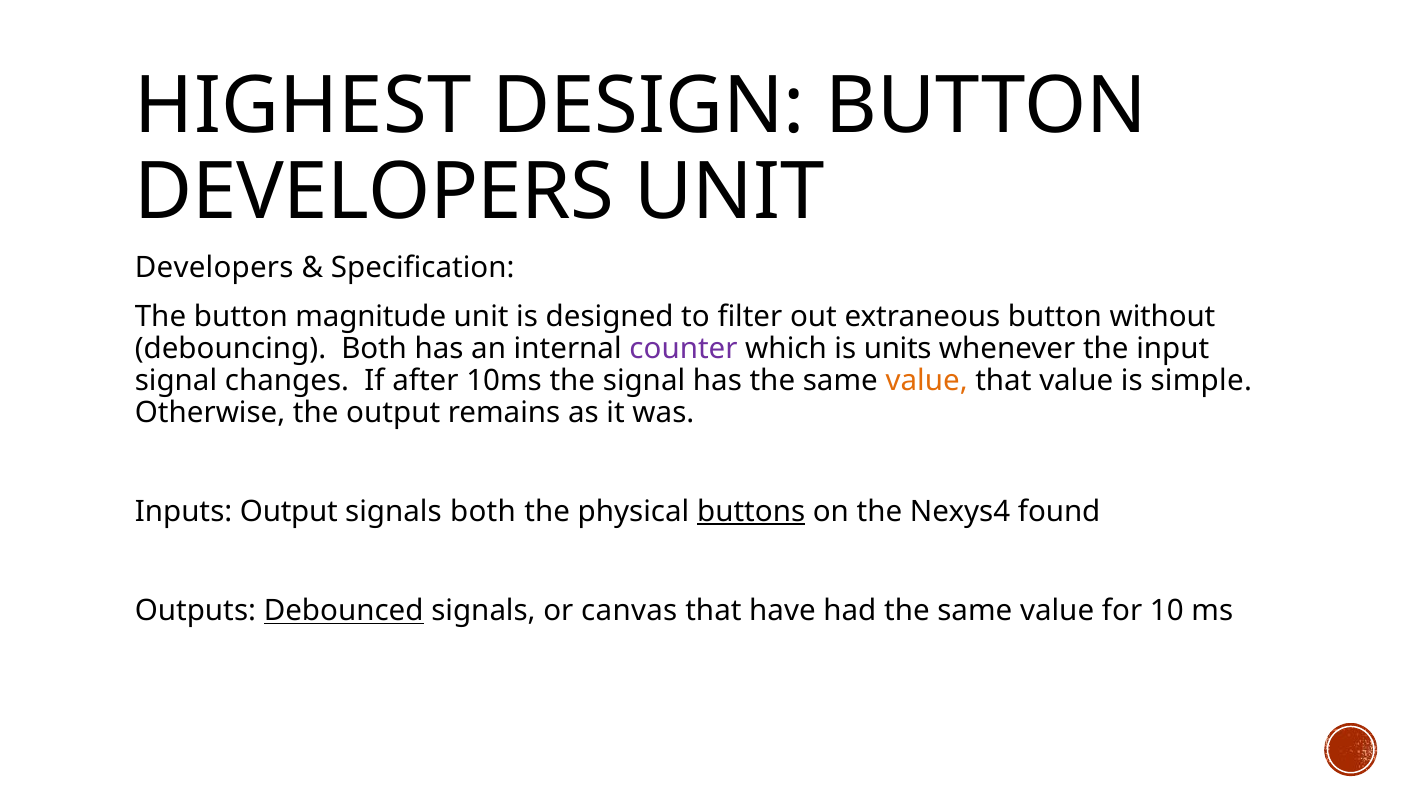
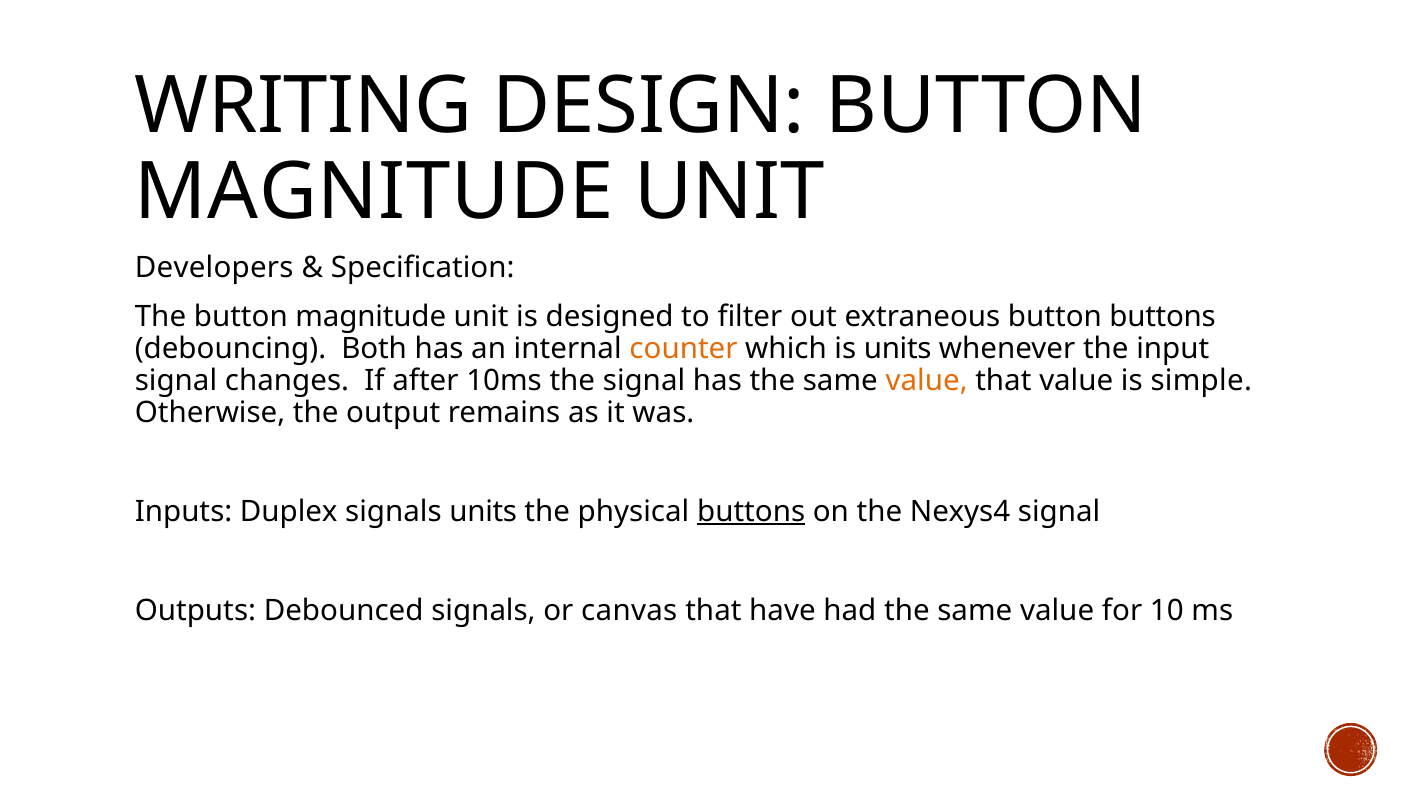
HIGHEST: HIGHEST -> WRITING
DEVELOPERS at (375, 192): DEVELOPERS -> MAGNITUDE
button without: without -> buttons
counter colour: purple -> orange
Inputs Output: Output -> Duplex
signals both: both -> units
Nexys4 found: found -> signal
Debounced underline: present -> none
